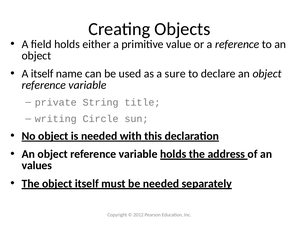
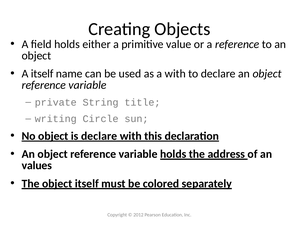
a sure: sure -> with
is needed: needed -> declare
be needed: needed -> colored
